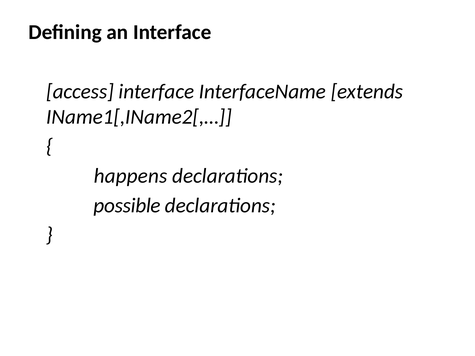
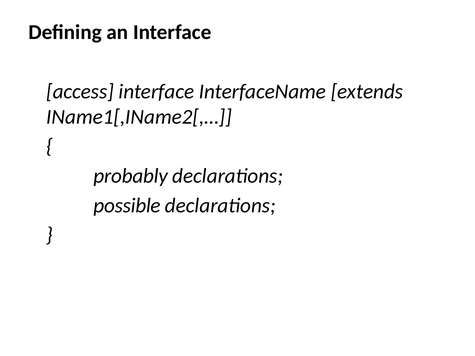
happens: happens -> probably
